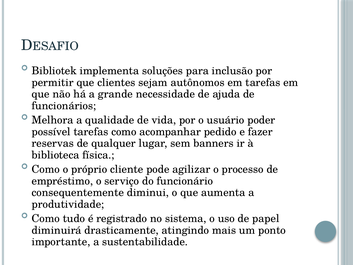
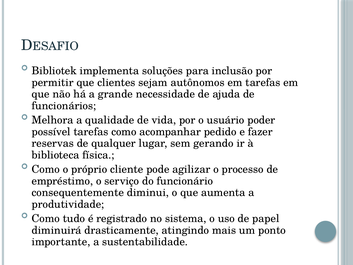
banners: banners -> gerando
